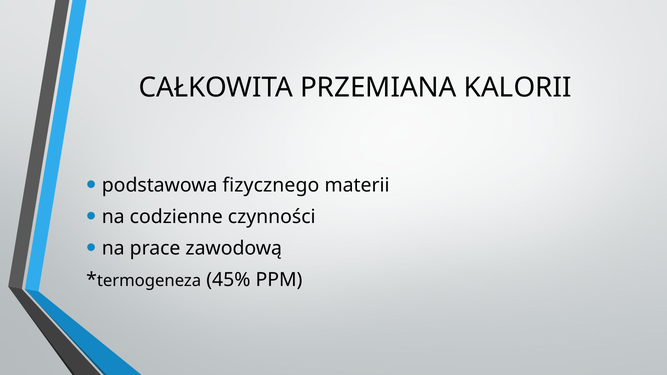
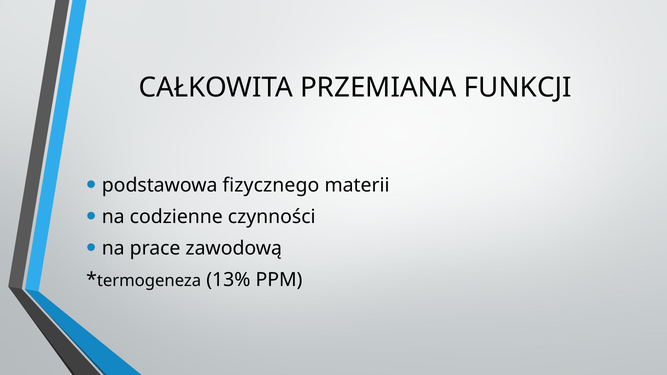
KALORII: KALORII -> FUNKCJI
45%: 45% -> 13%
